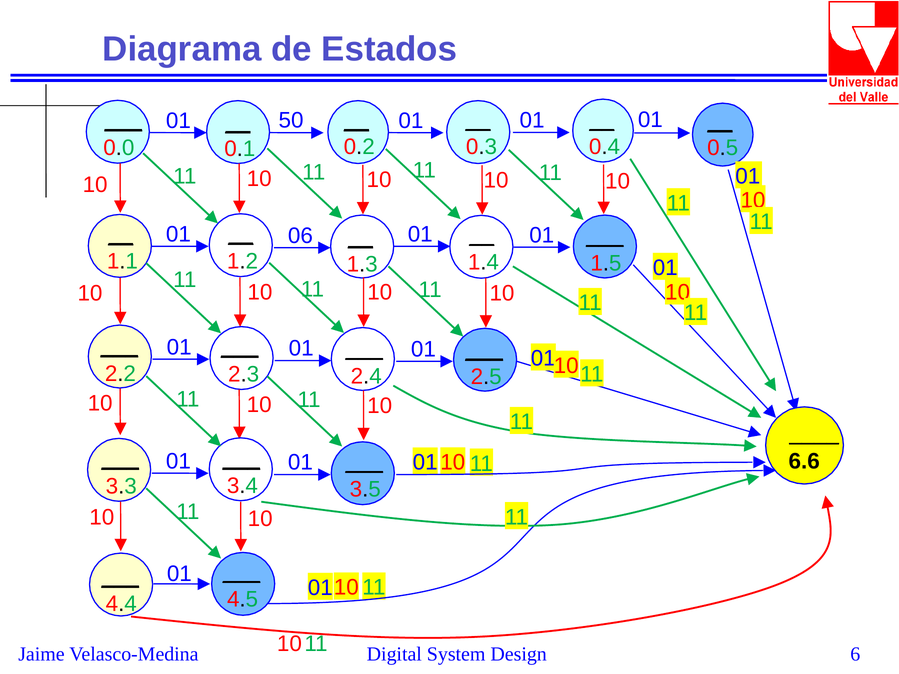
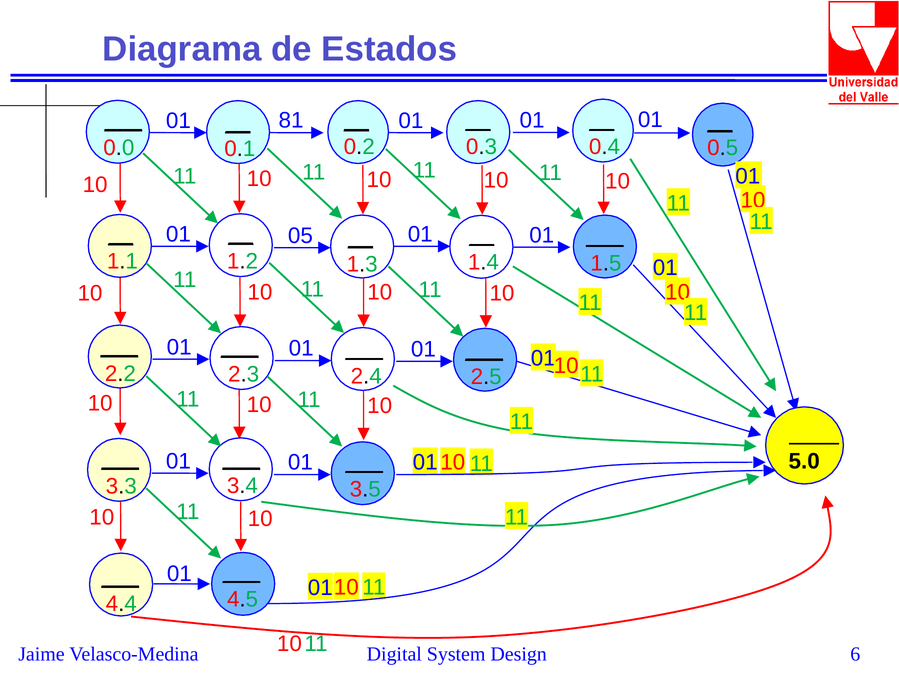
50: 50 -> 81
06: 06 -> 05
6.6: 6.6 -> 5.0
